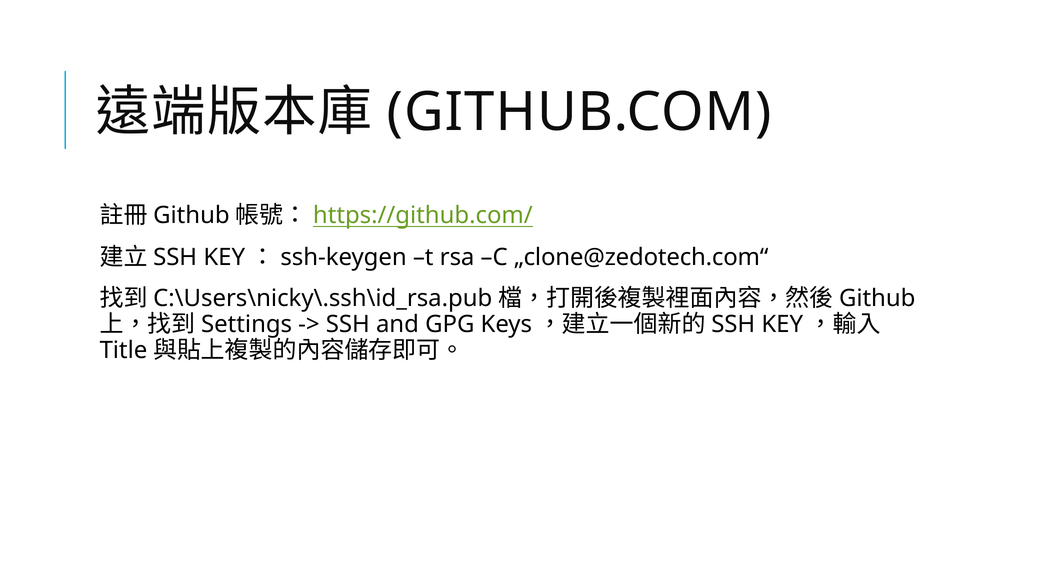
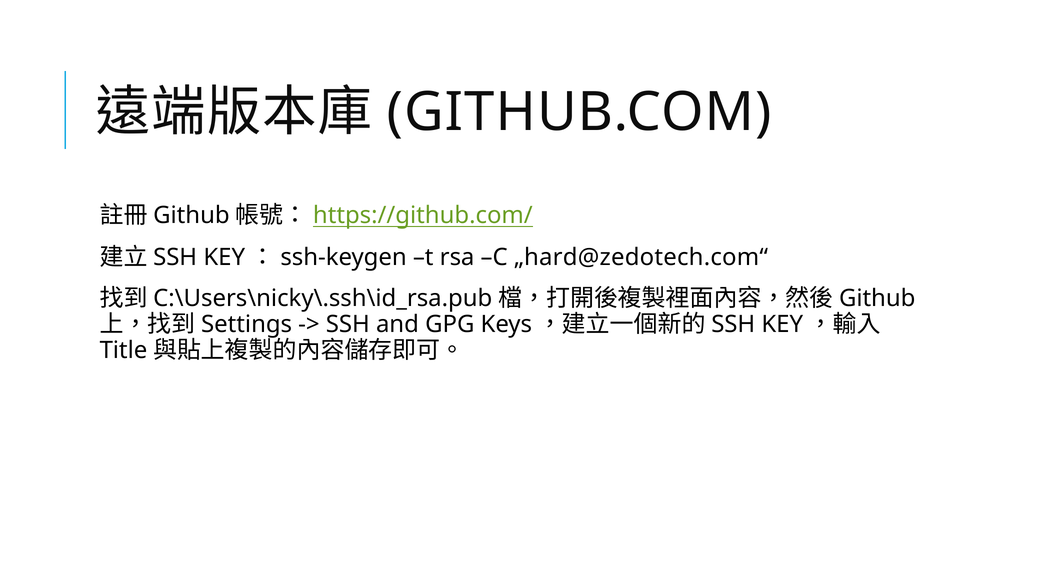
„clone@zedotech.com“: „clone@zedotech.com“ -> „hard@zedotech.com“
